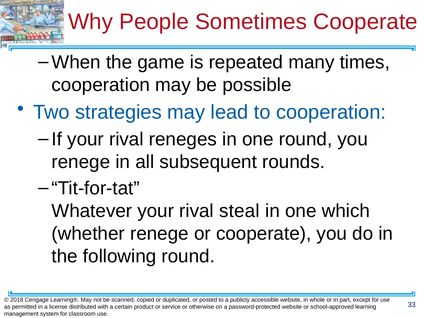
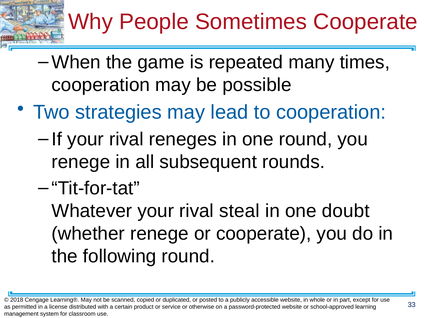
which: which -> doubt
